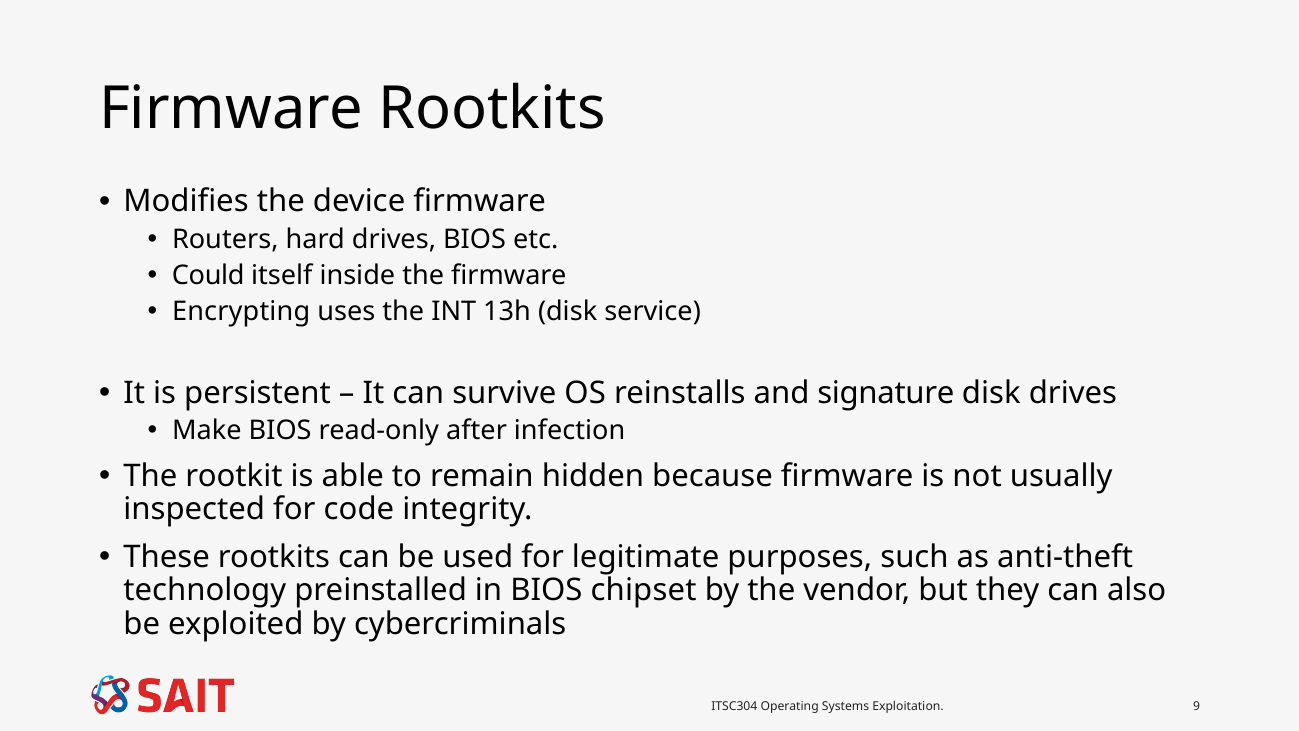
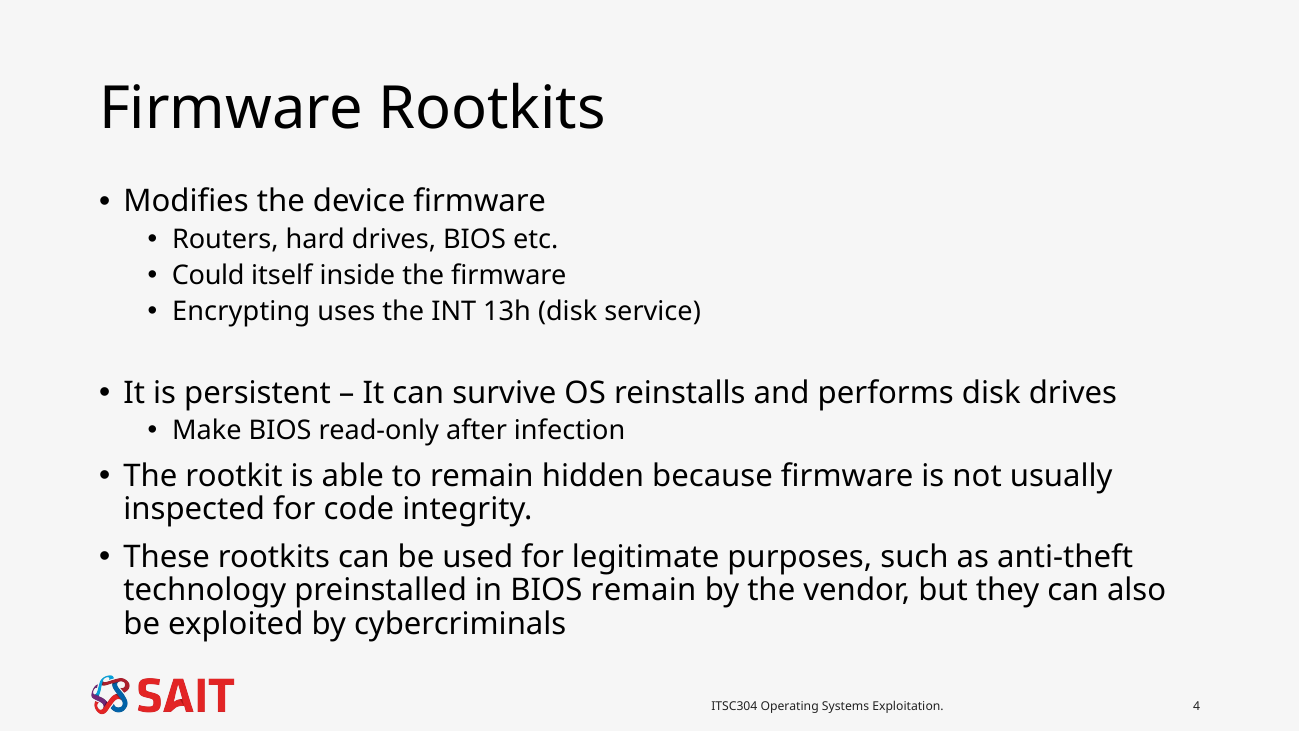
signature: signature -> performs
BIOS chipset: chipset -> remain
9: 9 -> 4
